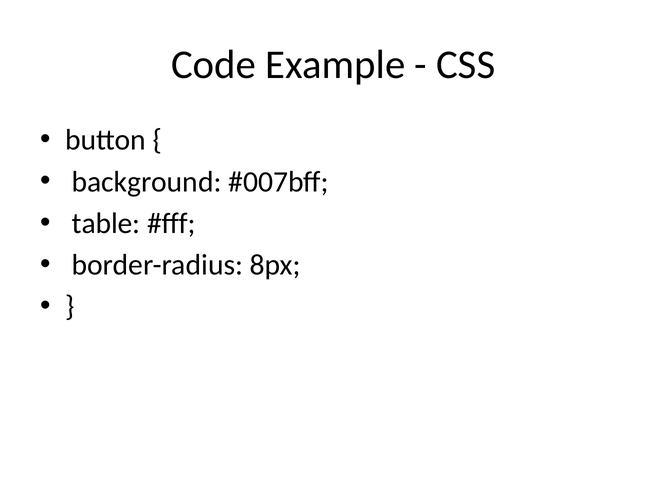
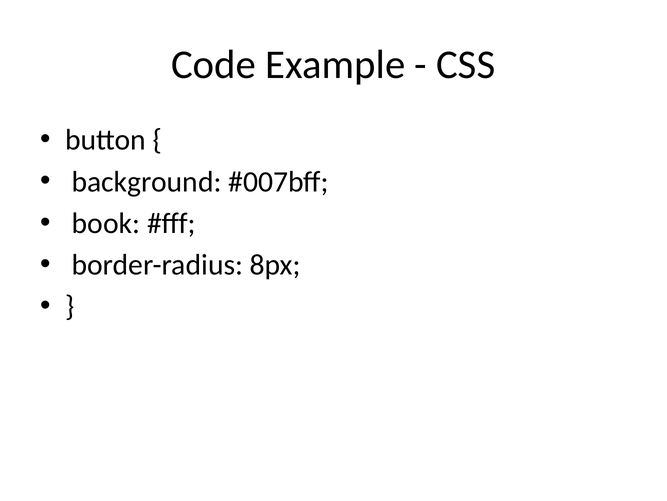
table: table -> book
